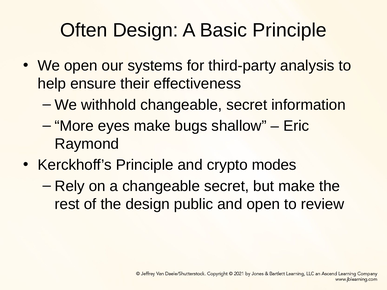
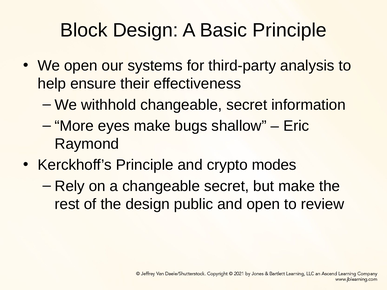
Often: Often -> Block
